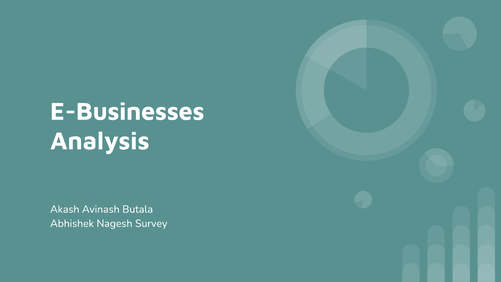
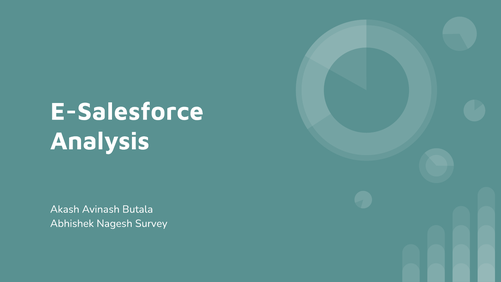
E-Businesses: E-Businesses -> E-Salesforce
